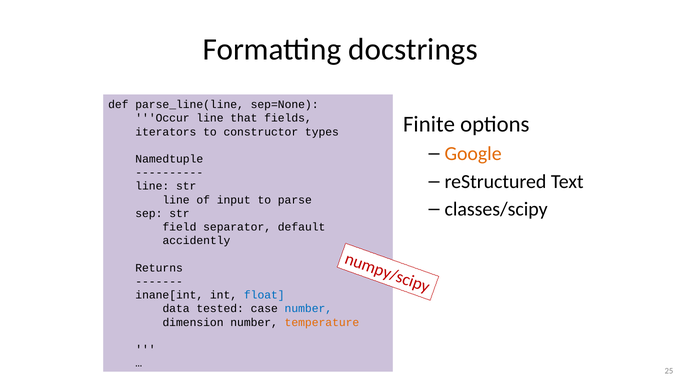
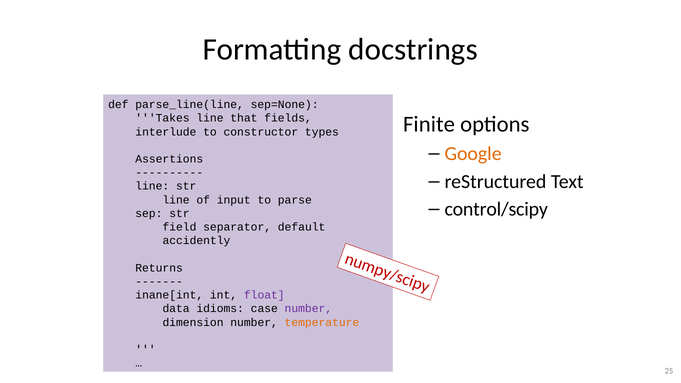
Occur: Occur -> Takes
iterators: iterators -> interlude
Namedtuple: Namedtuple -> Assertions
classes/scipy: classes/scipy -> control/scipy
float colour: blue -> purple
tested: tested -> idioms
number at (308, 309) colour: blue -> purple
